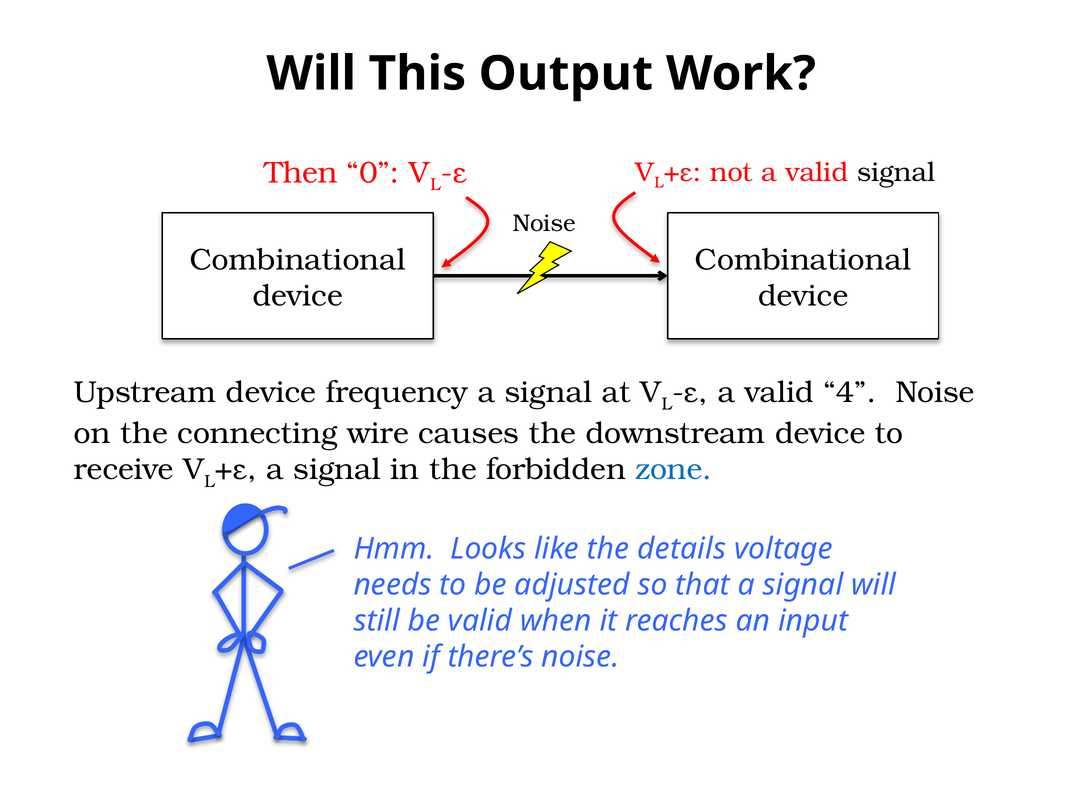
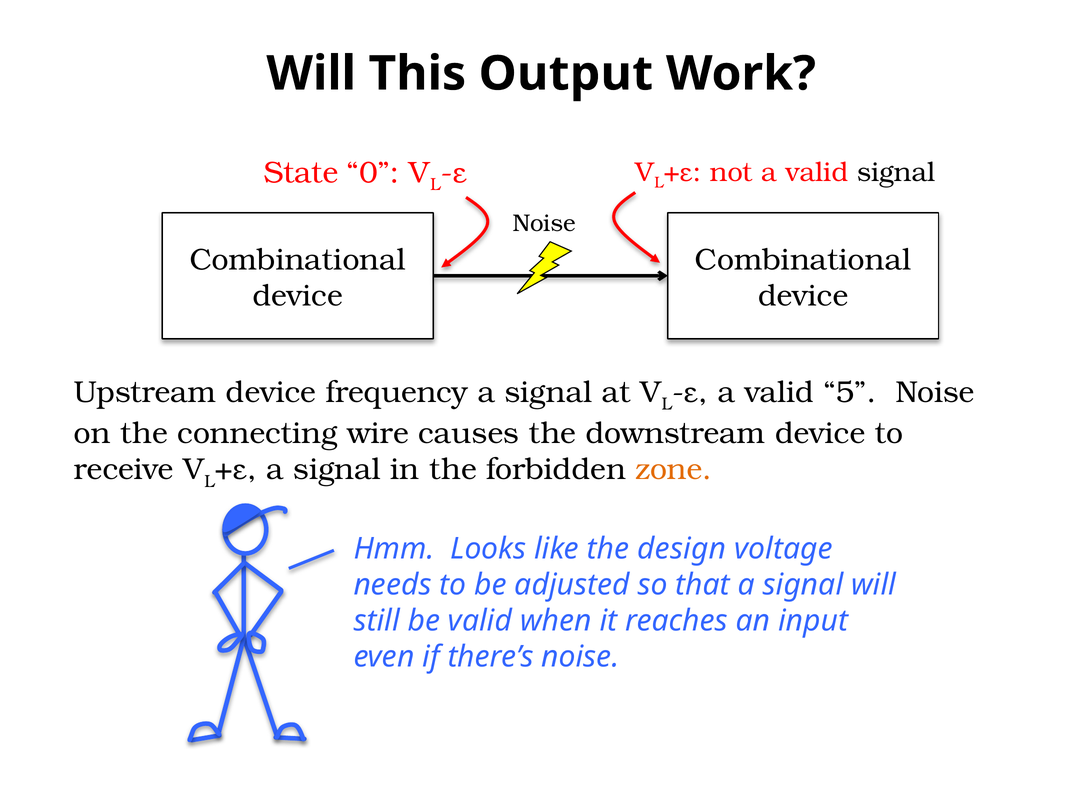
Then: Then -> State
4: 4 -> 5
zone colour: blue -> orange
details: details -> design
